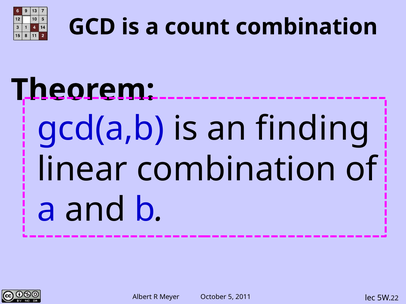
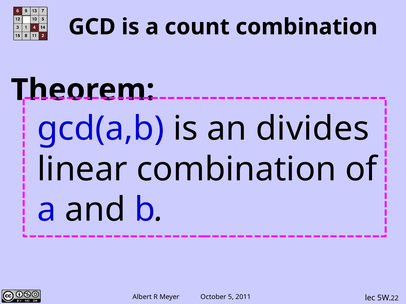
finding: finding -> divides
